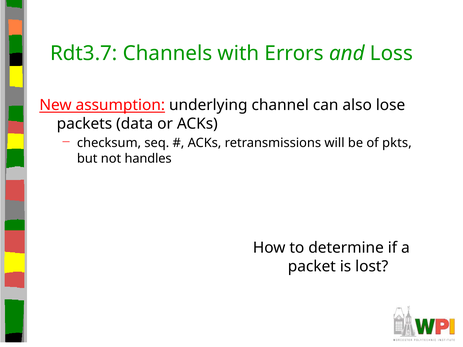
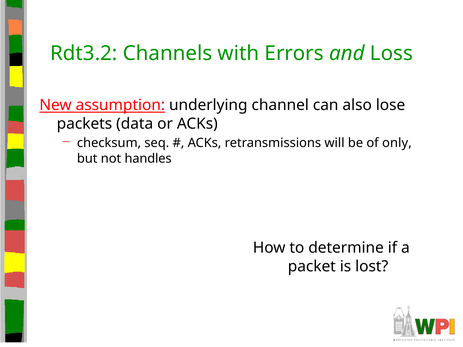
Rdt3.7: Rdt3.7 -> Rdt3.2
pkts: pkts -> only
